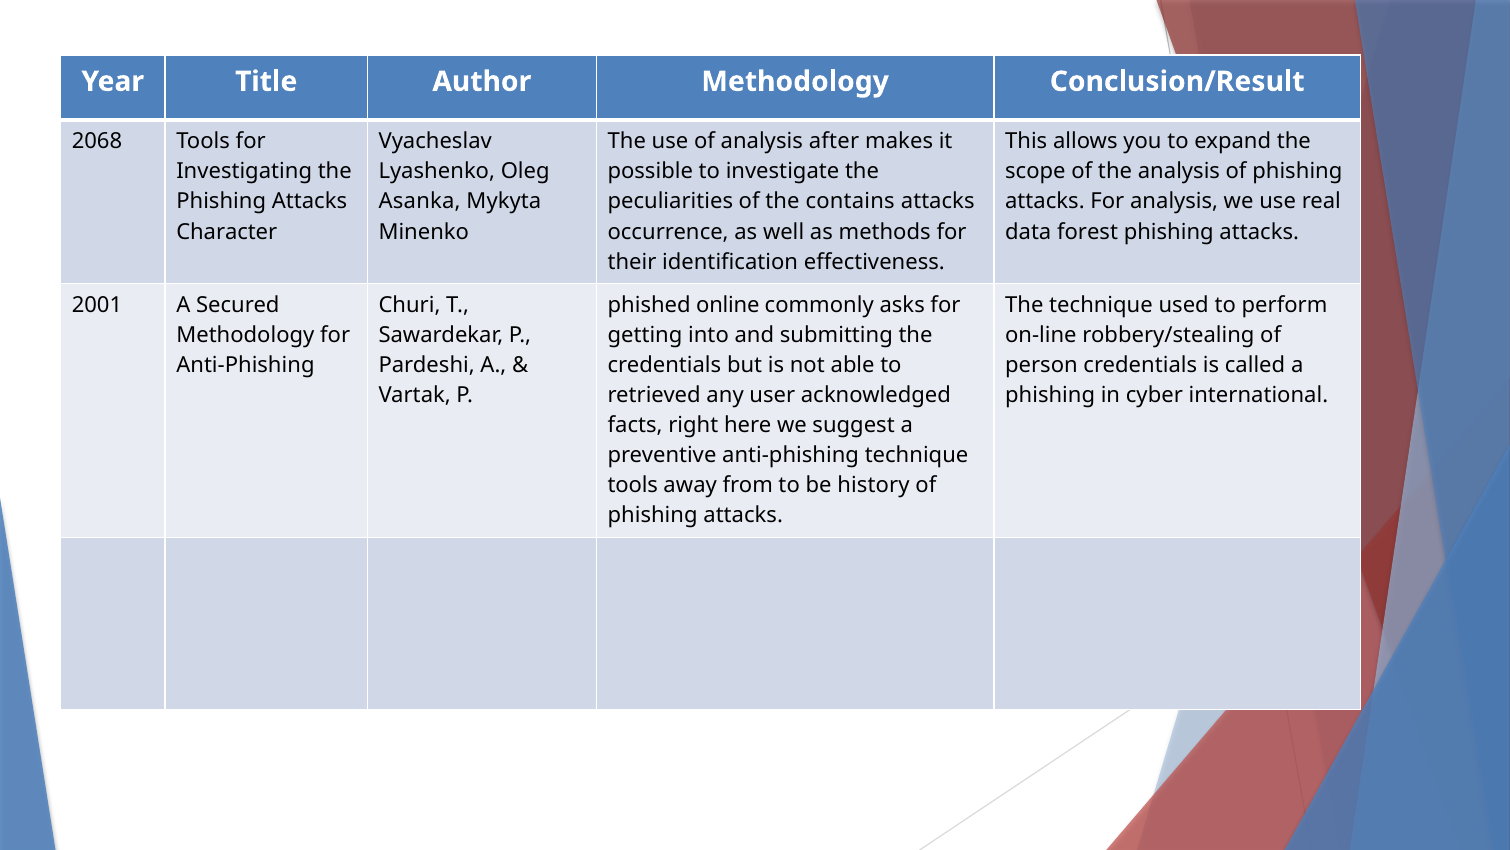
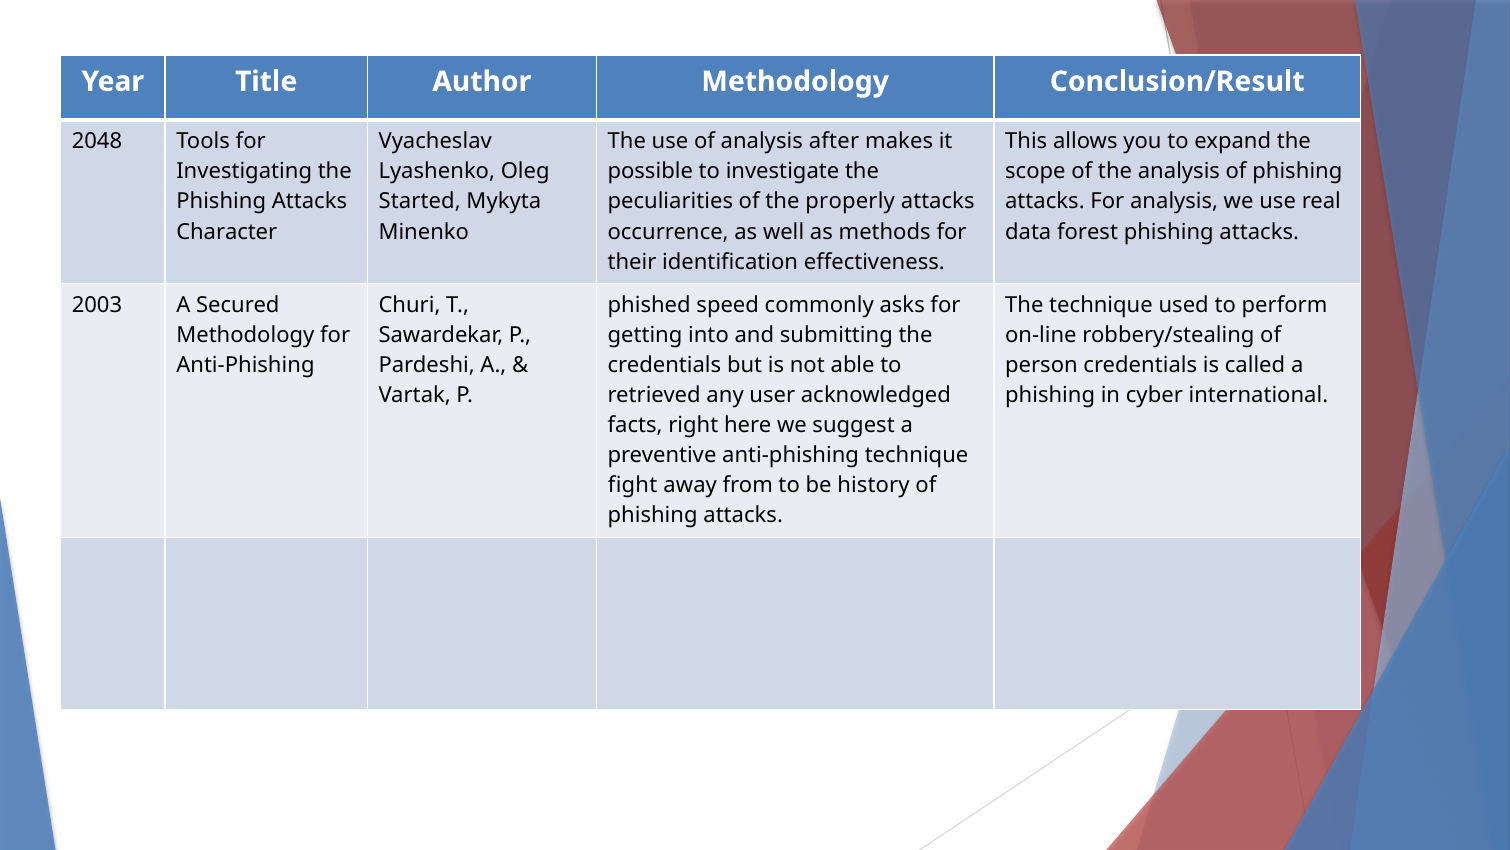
2068: 2068 -> 2048
Asanka: Asanka -> Started
contains: contains -> properly
2001: 2001 -> 2003
online: online -> speed
tools at (633, 485): tools -> fight
